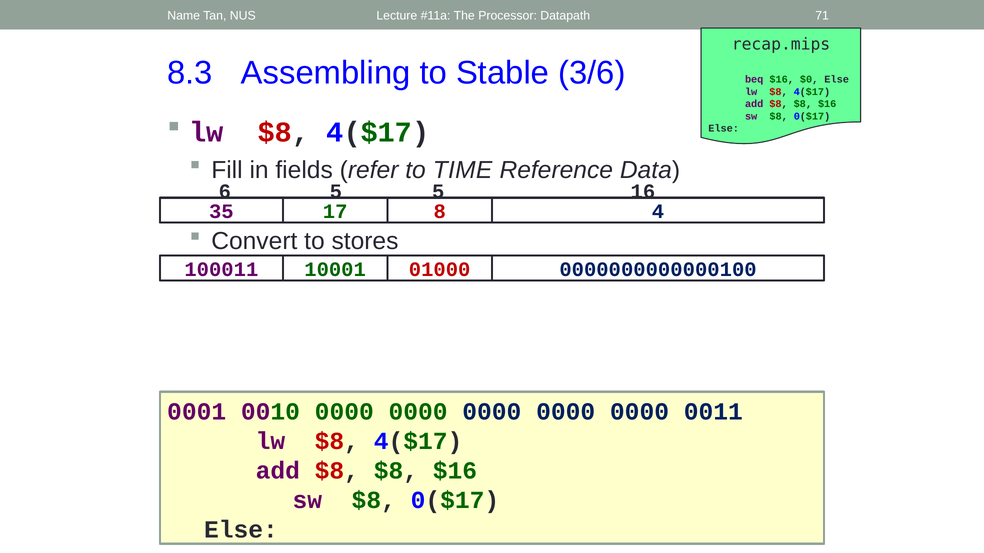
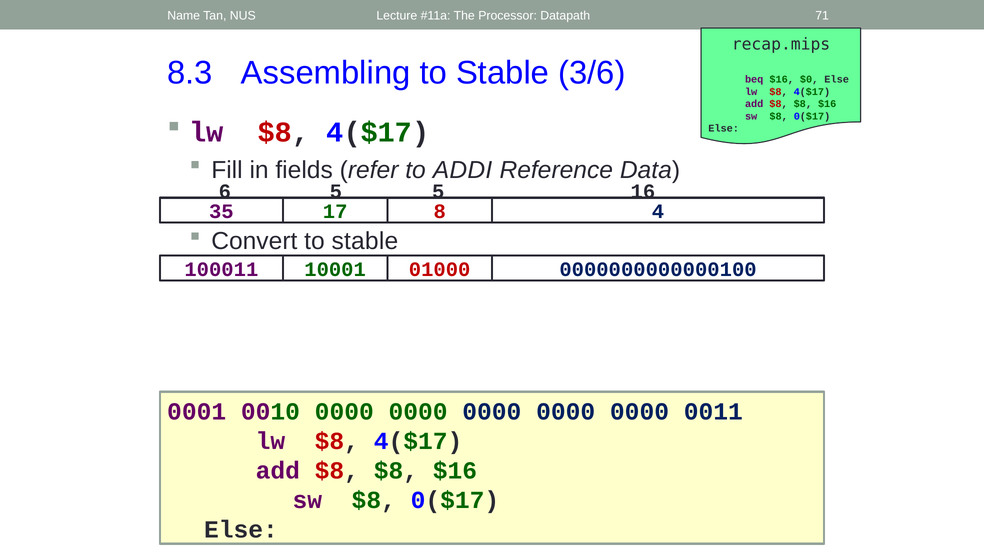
TIME: TIME -> ADDI
Convert to stores: stores -> stable
